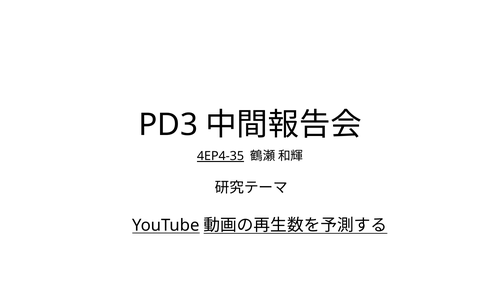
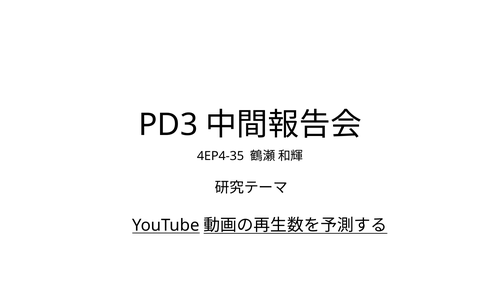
4EP4-35 underline: present -> none
